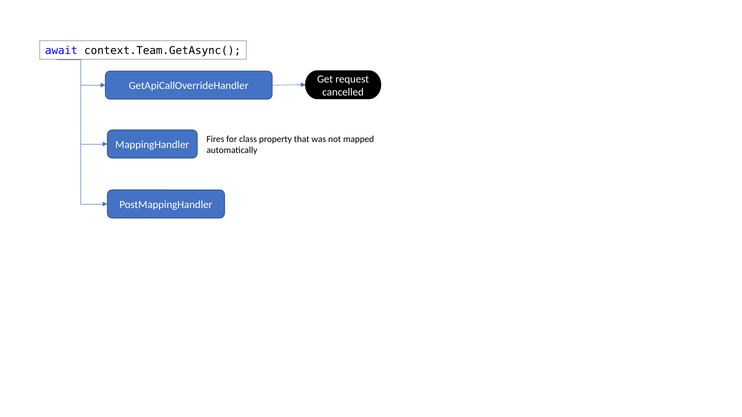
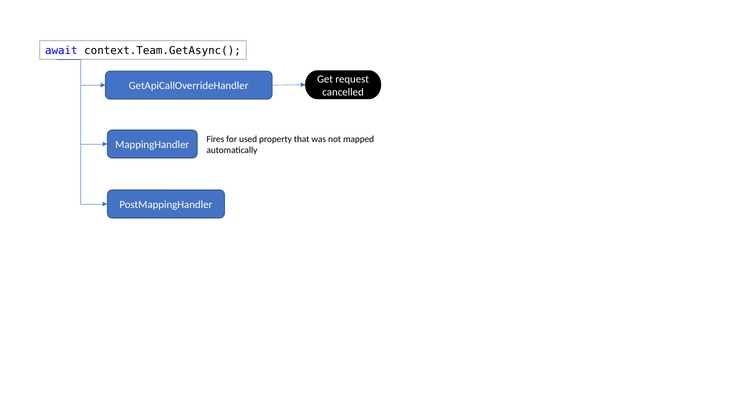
class: class -> used
